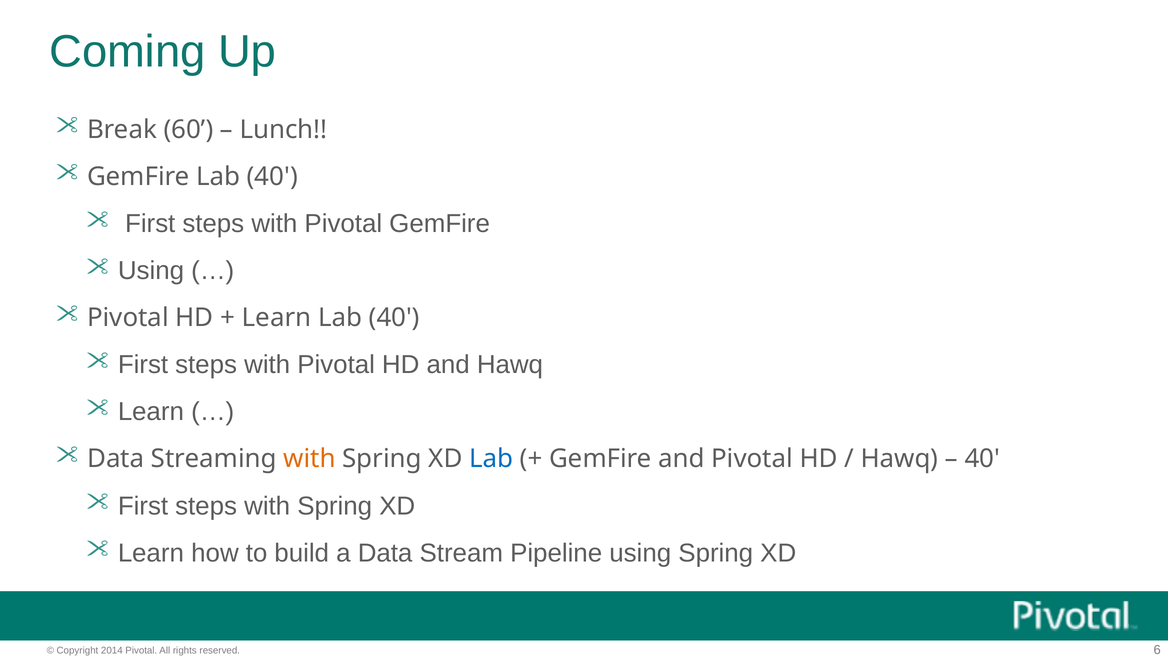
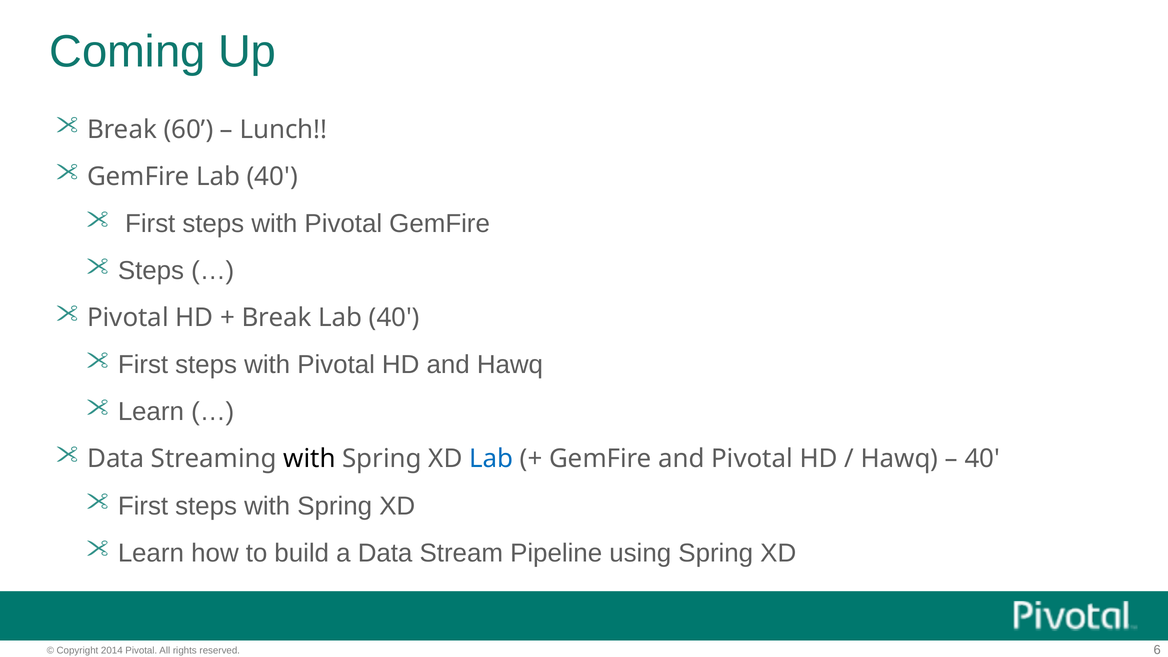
Using at (151, 271): Using -> Steps
Learn at (277, 318): Learn -> Break
with at (309, 459) colour: orange -> black
